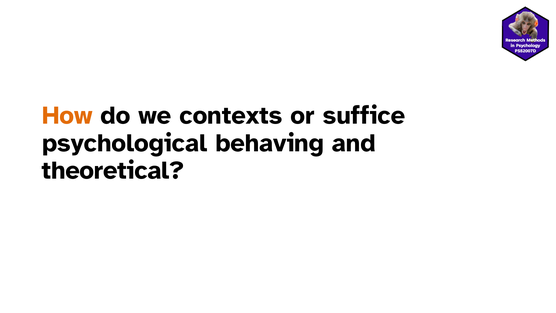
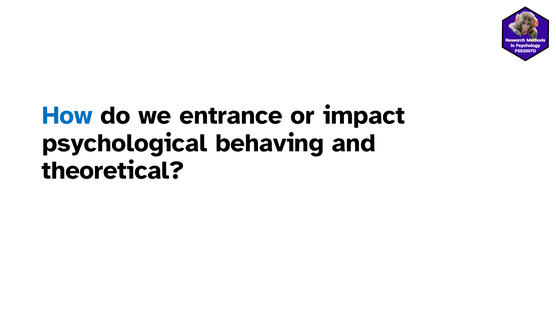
How colour: orange -> blue
contexts: contexts -> entrance
suffice: suffice -> impact
